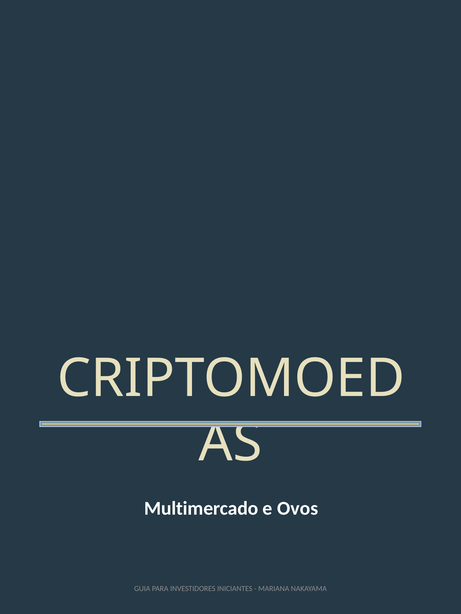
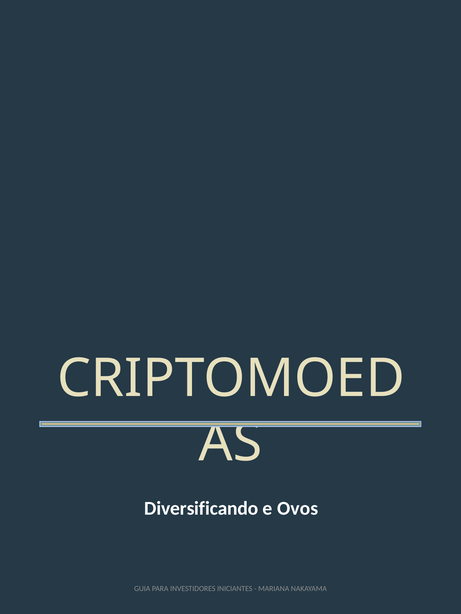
Multimercado: Multimercado -> Diversificando
